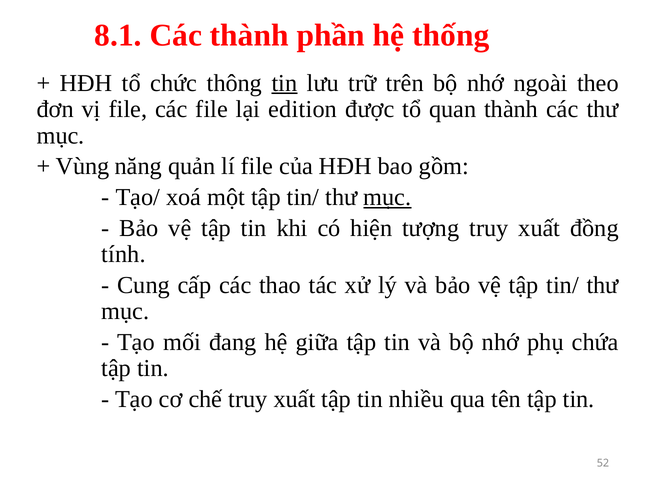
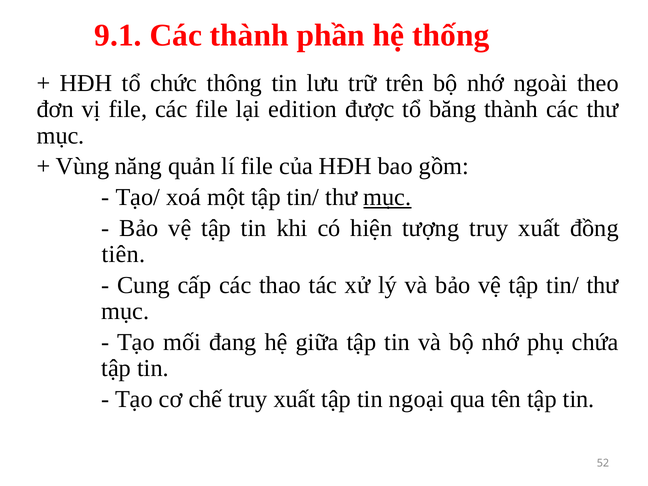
8.1: 8.1 -> 9.1
tin at (285, 83) underline: present -> none
quan: quan -> băng
tính: tính -> tiên
nhiều: nhiều -> ngoại
